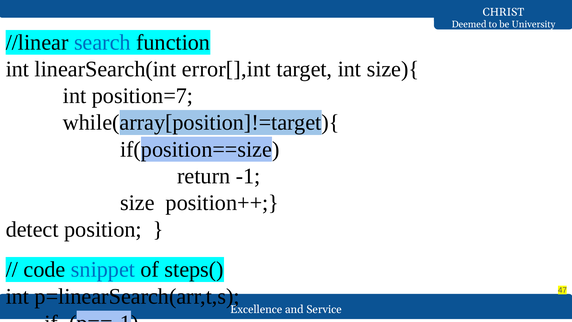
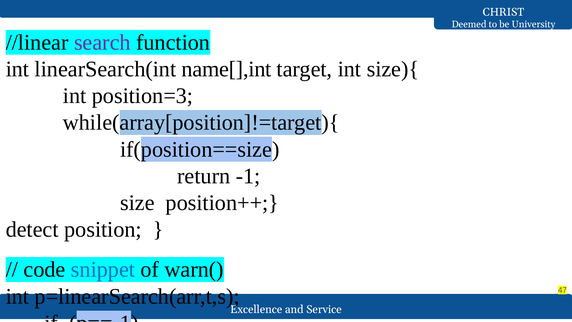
search colour: blue -> purple
error[],int: error[],int -> name[],int
position=7: position=7 -> position=3
steps(: steps( -> warn(
